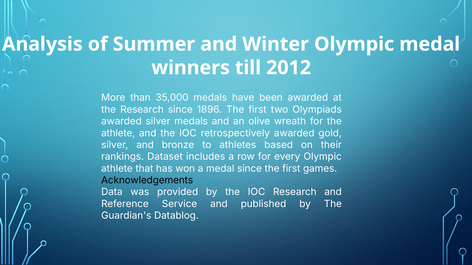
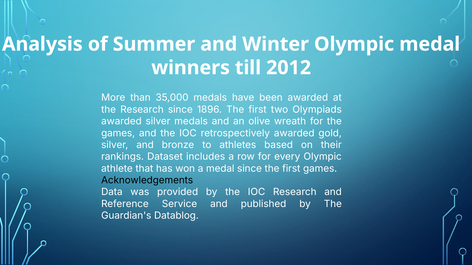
athlete at (118, 133): athlete -> games
